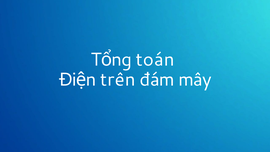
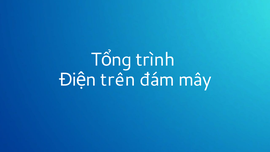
toán: toán -> trình
